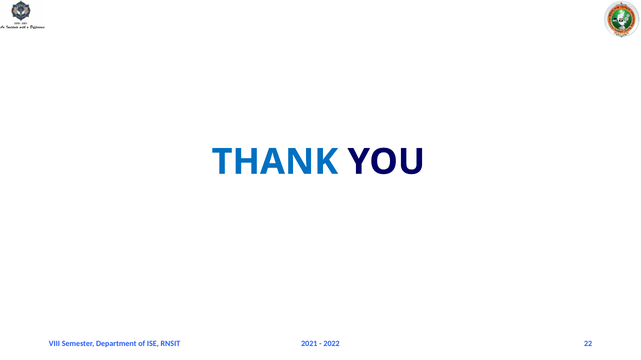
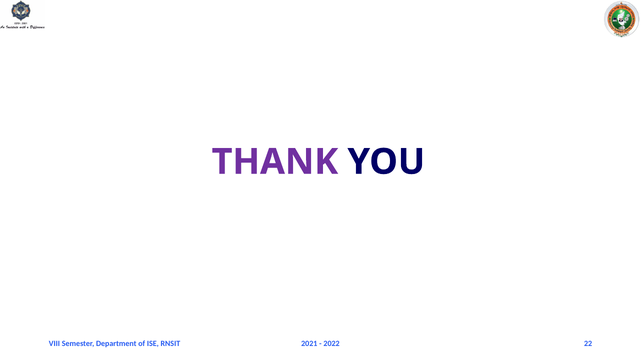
THANK colour: blue -> purple
